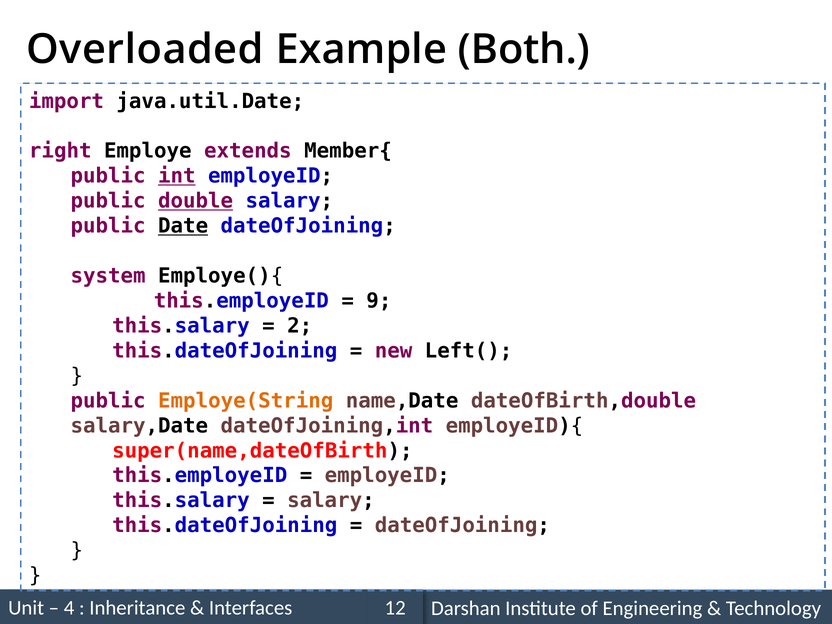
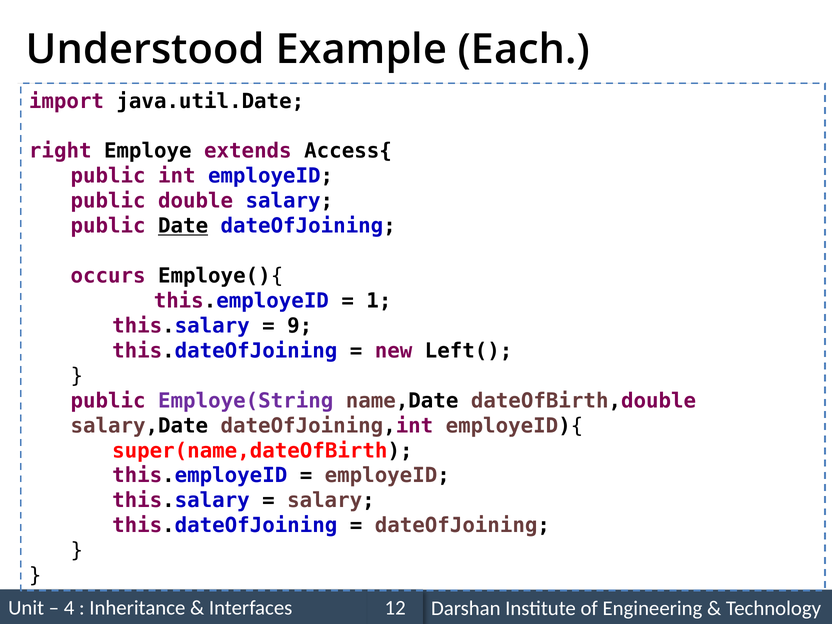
Overloaded: Overloaded -> Understood
Both: Both -> Each
Member{: Member{ -> Access{
int underline: present -> none
double underline: present -> none
system: system -> occurs
9: 9 -> 1
2: 2 -> 9
Employe(String colour: orange -> purple
